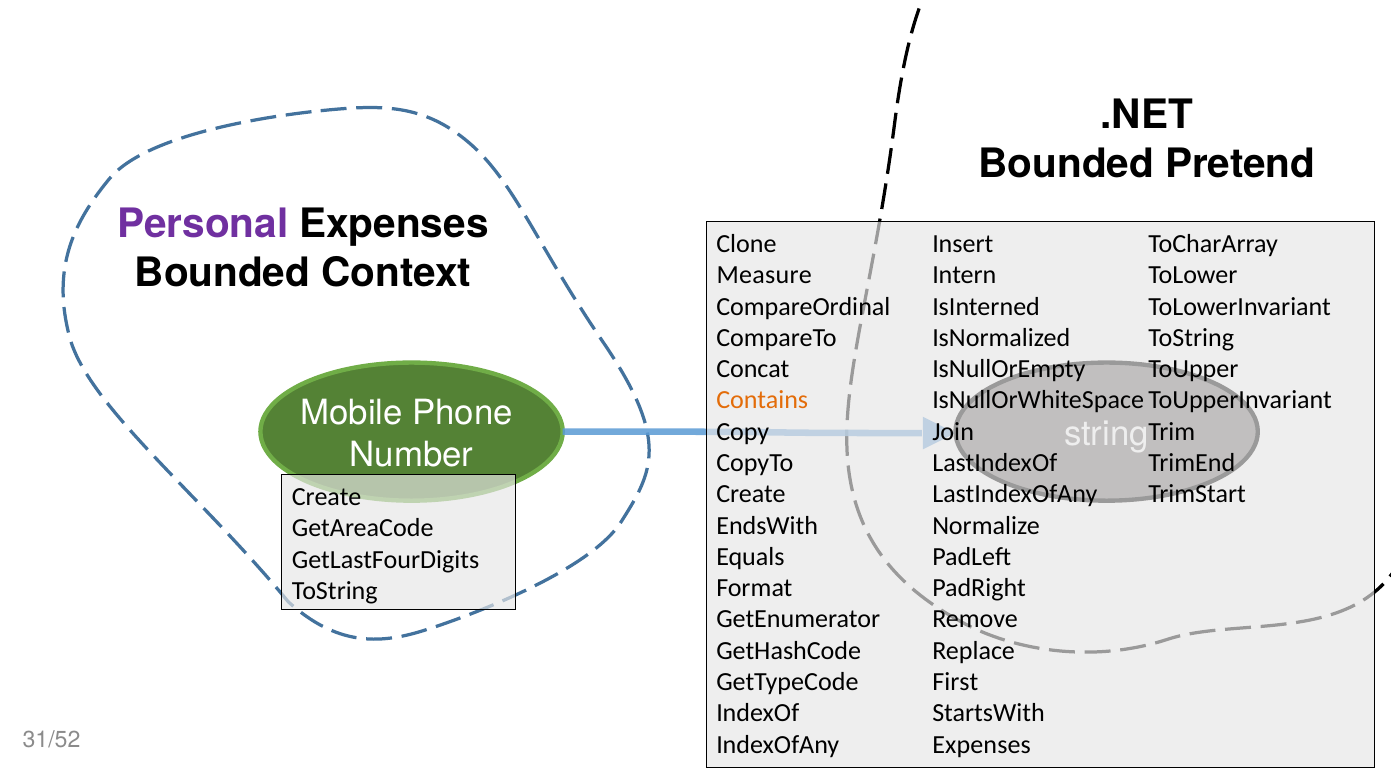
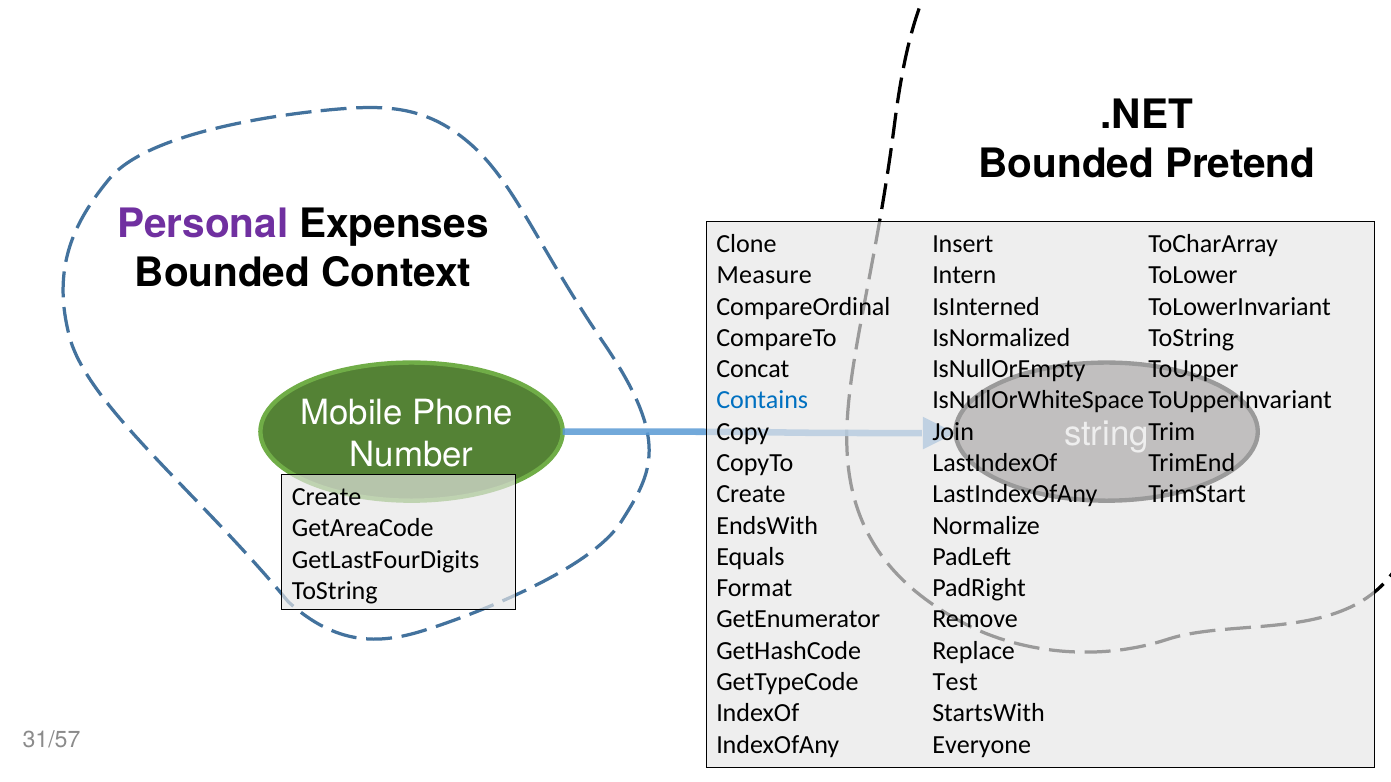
Contains colour: orange -> blue
First: First -> Test
31/52: 31/52 -> 31/57
Expenses at (982, 745): Expenses -> Everyone
